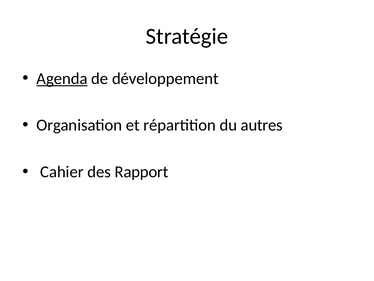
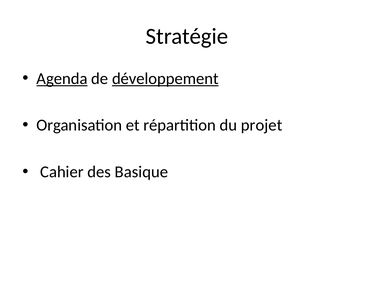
développement underline: none -> present
autres: autres -> projet
Rapport: Rapport -> Basique
